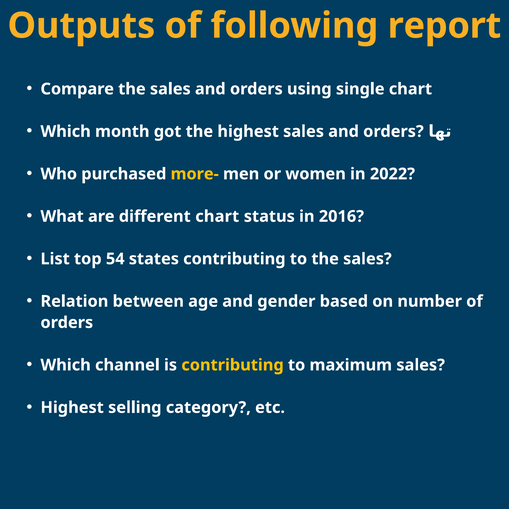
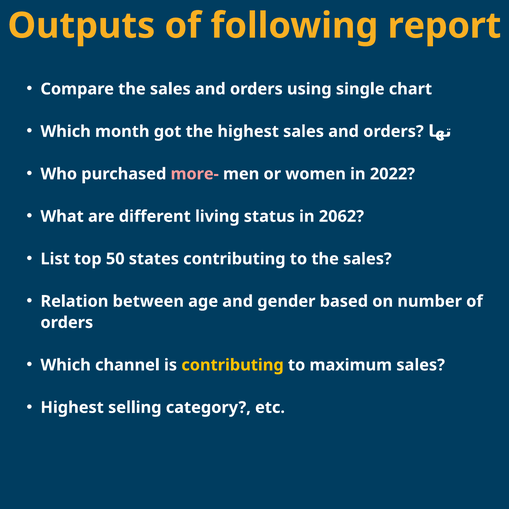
more- colour: yellow -> pink
different chart: chart -> living
2016: 2016 -> 2062
54: 54 -> 50
